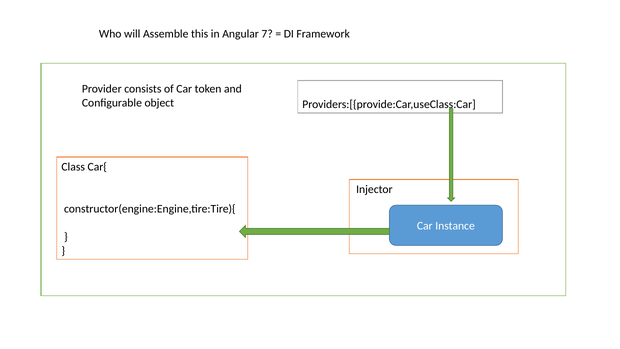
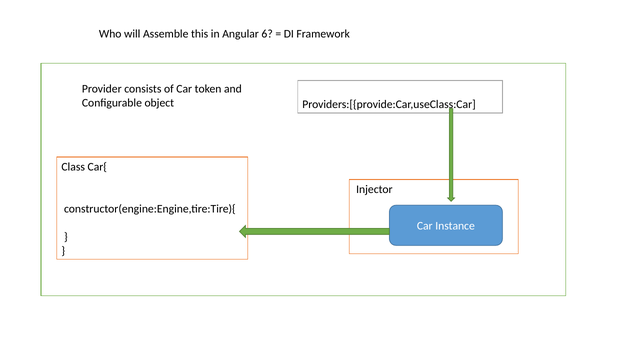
7: 7 -> 6
